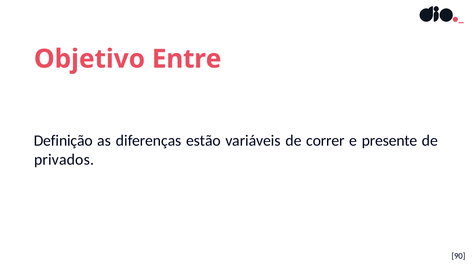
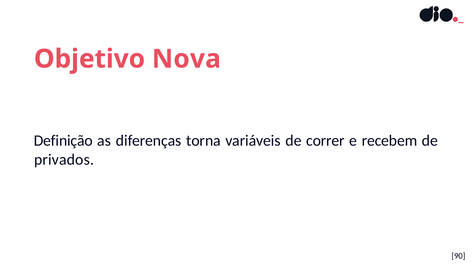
Entre: Entre -> Nova
estão: estão -> torna
presente: presente -> recebem
